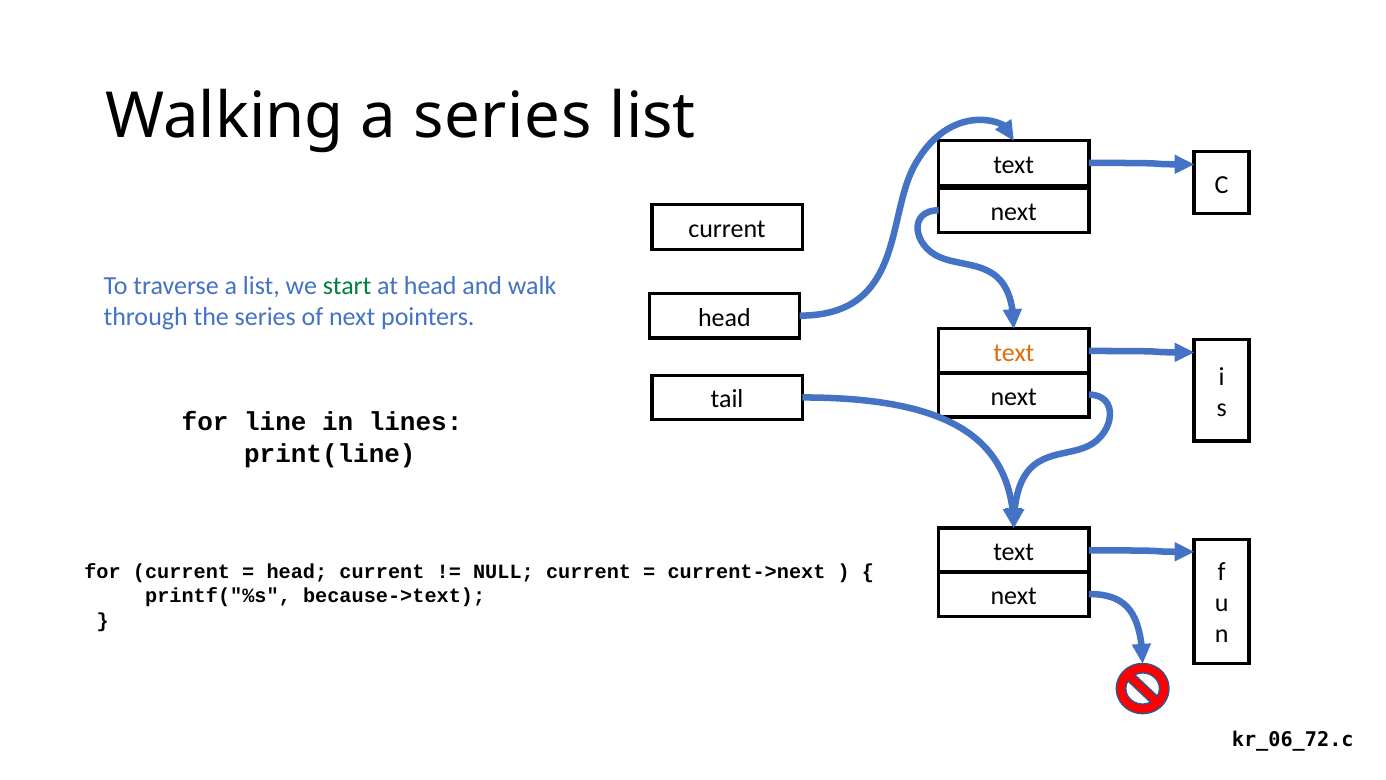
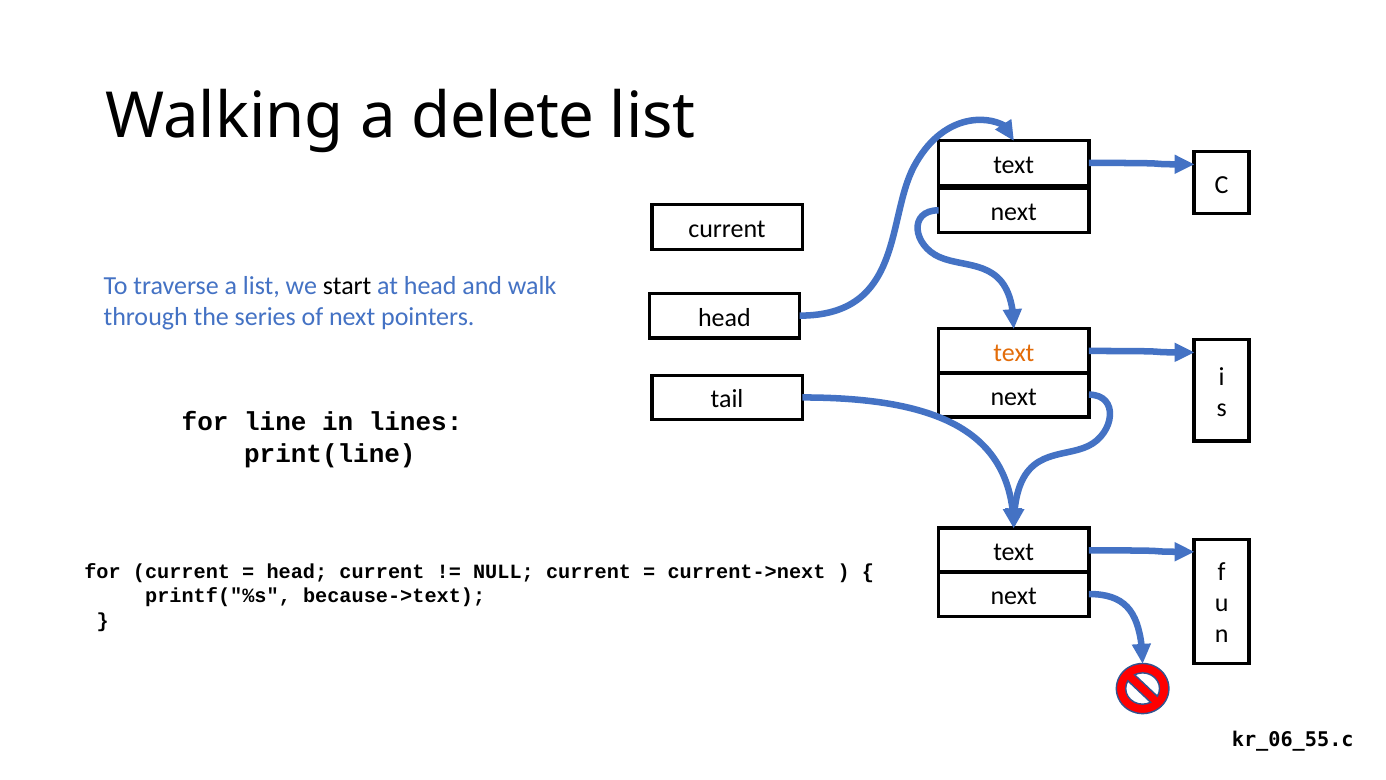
a series: series -> delete
start colour: green -> black
kr_06_72.c: kr_06_72.c -> kr_06_55.c
